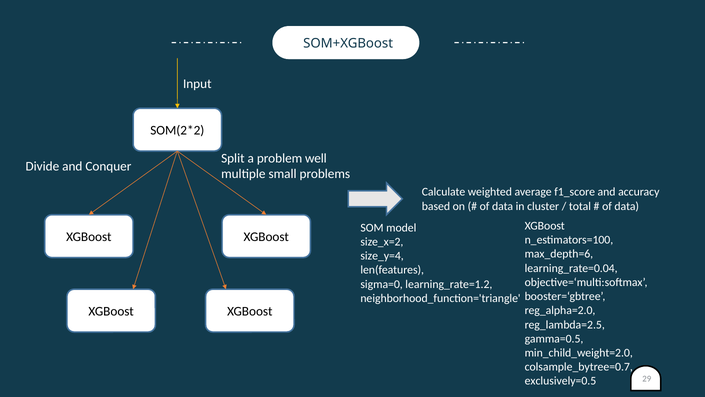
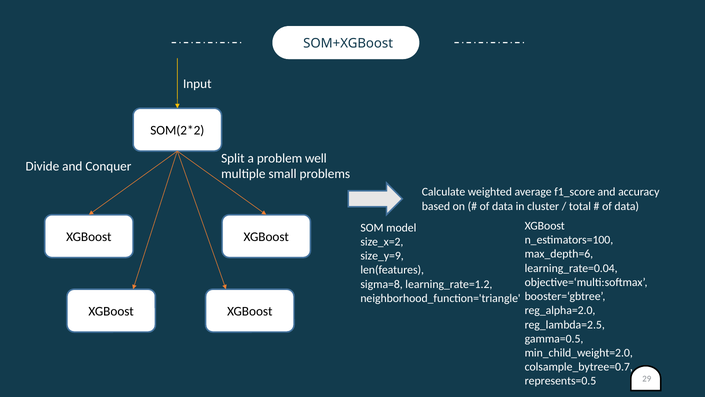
size_y=4: size_y=4 -> size_y=9
sigma=0: sigma=0 -> sigma=8
exclusively=0.5: exclusively=0.5 -> represents=0.5
